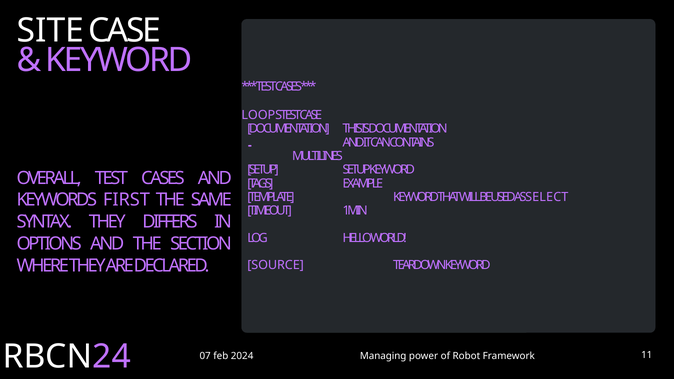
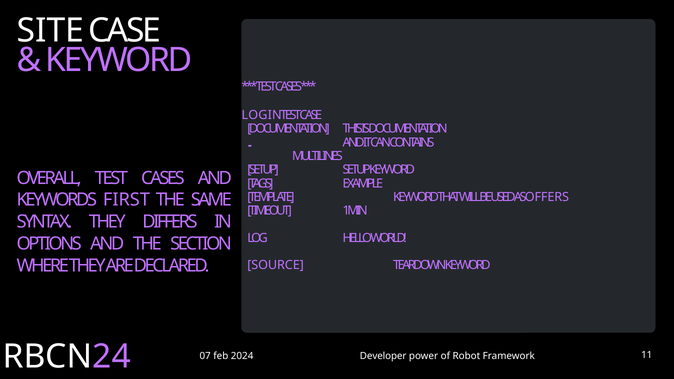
LOOPS: LOOPS -> LOGIN
SELECT: SELECT -> OFFERS
Managing: Managing -> Developer
